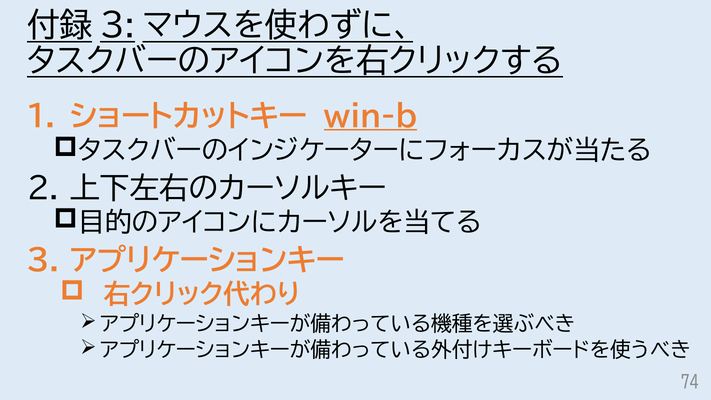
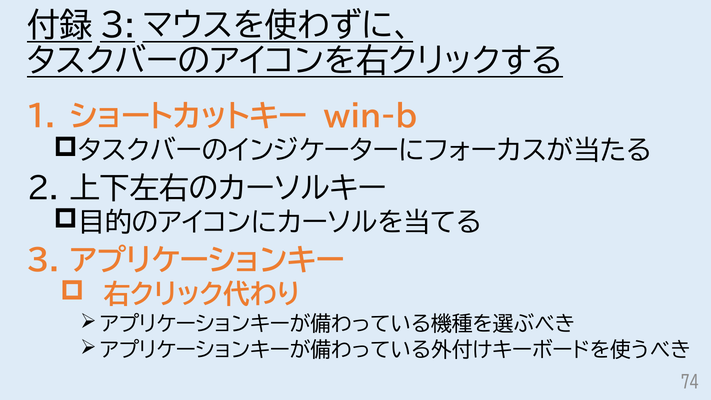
win-b underline: present -> none
